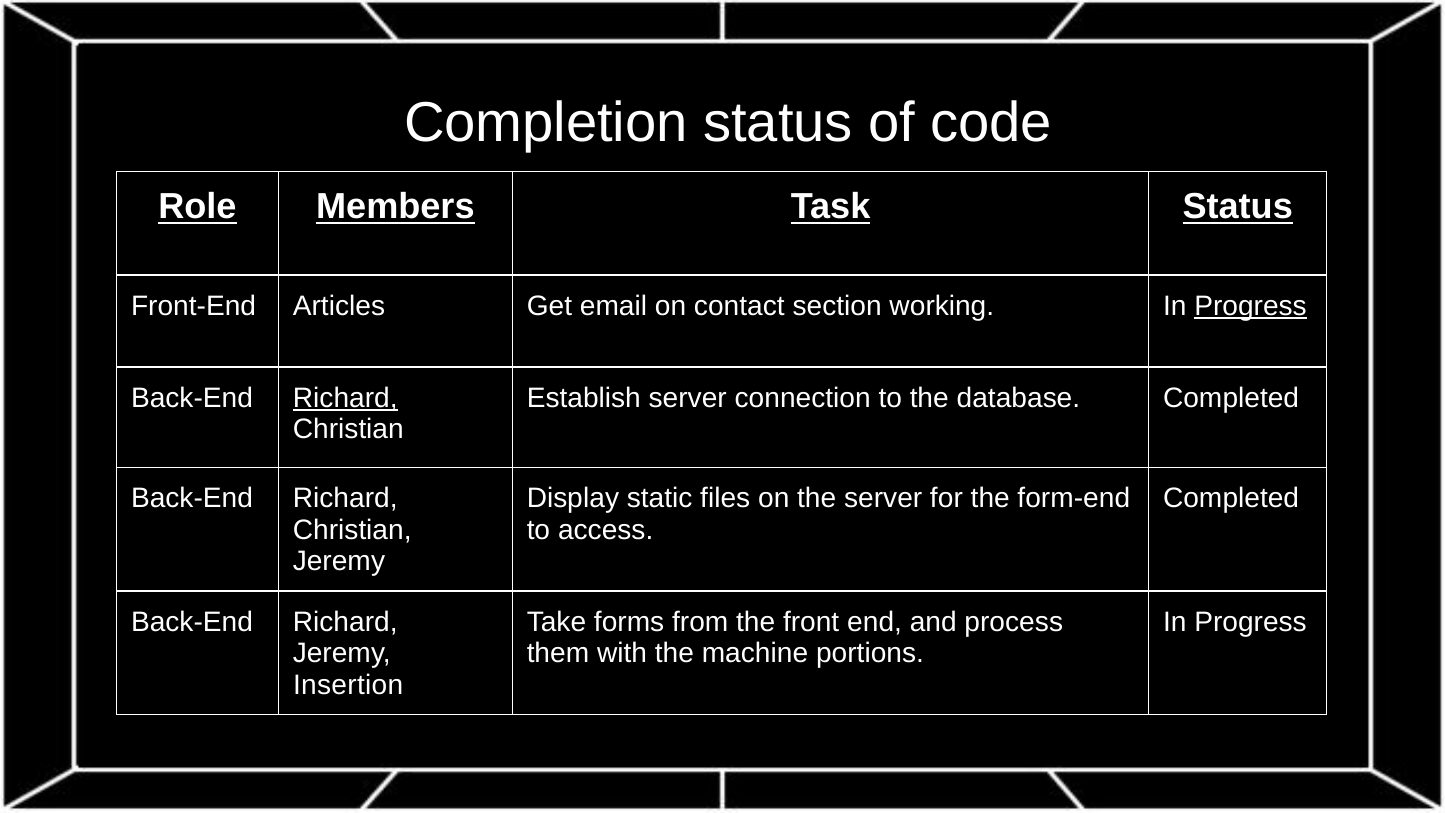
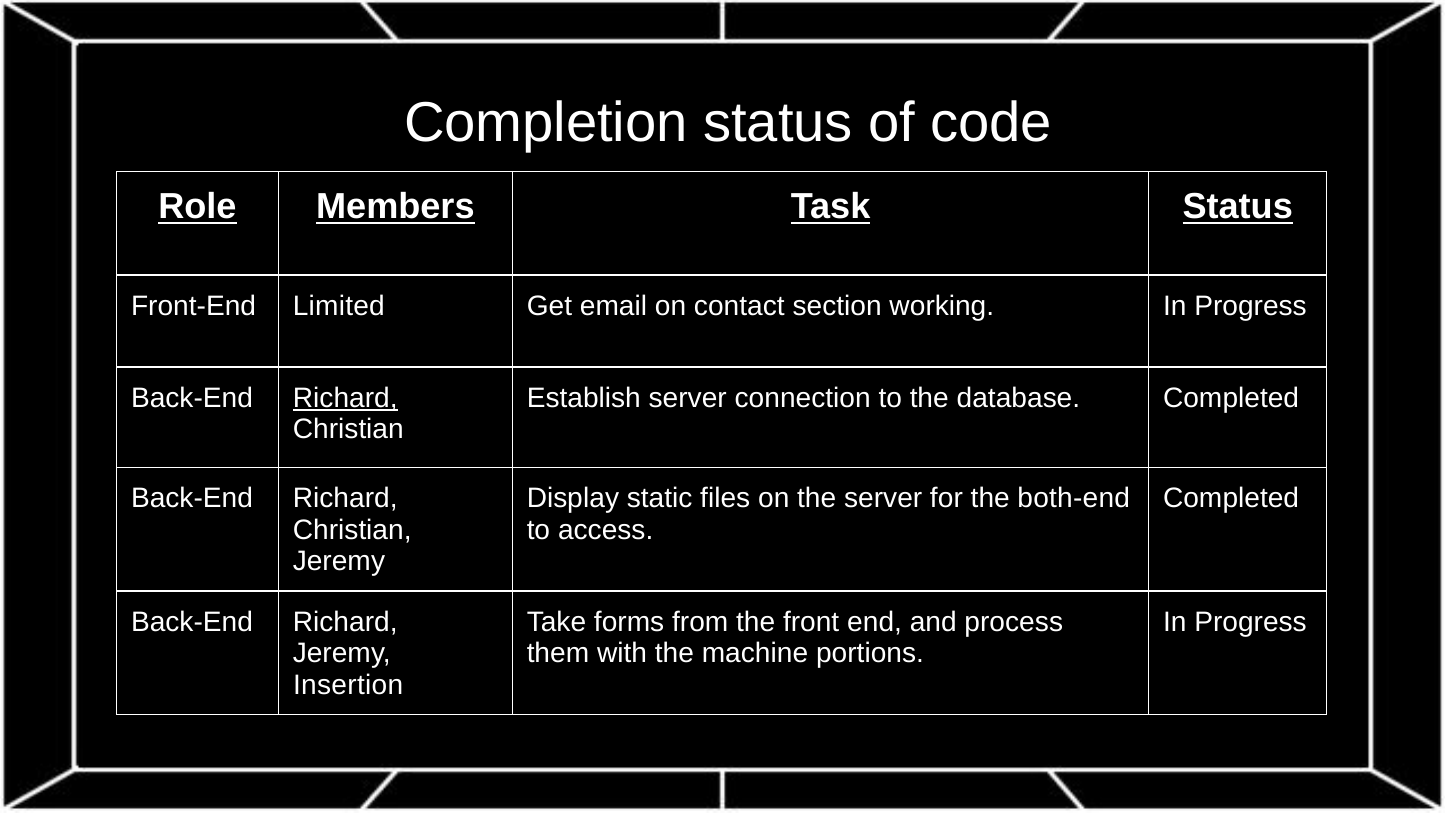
Articles: Articles -> Limited
Progress at (1251, 306) underline: present -> none
form-end: form-end -> both-end
